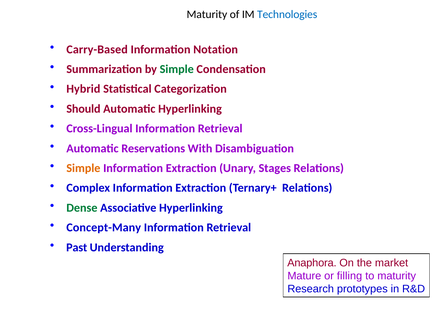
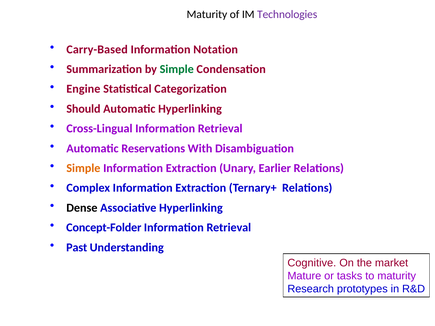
Technologies colour: blue -> purple
Hybrid: Hybrid -> Engine
Stages: Stages -> Earlier
Dense colour: green -> black
Concept-Many: Concept-Many -> Concept-Folder
Anaphora: Anaphora -> Cognitive
filling: filling -> tasks
